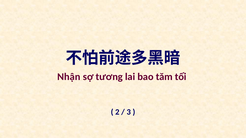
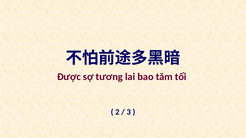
Nhận: Nhận -> Được
